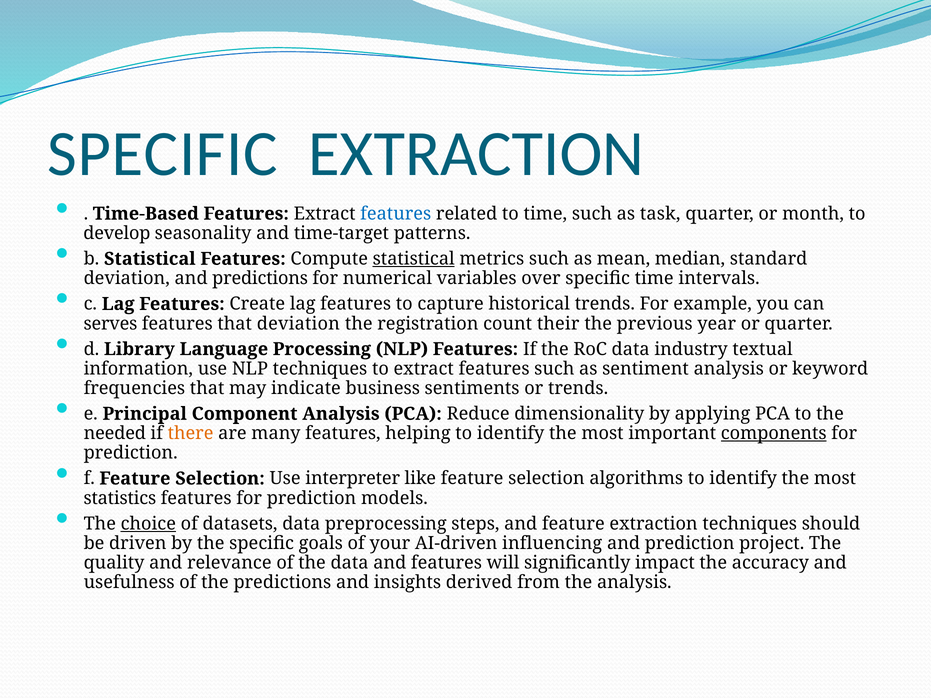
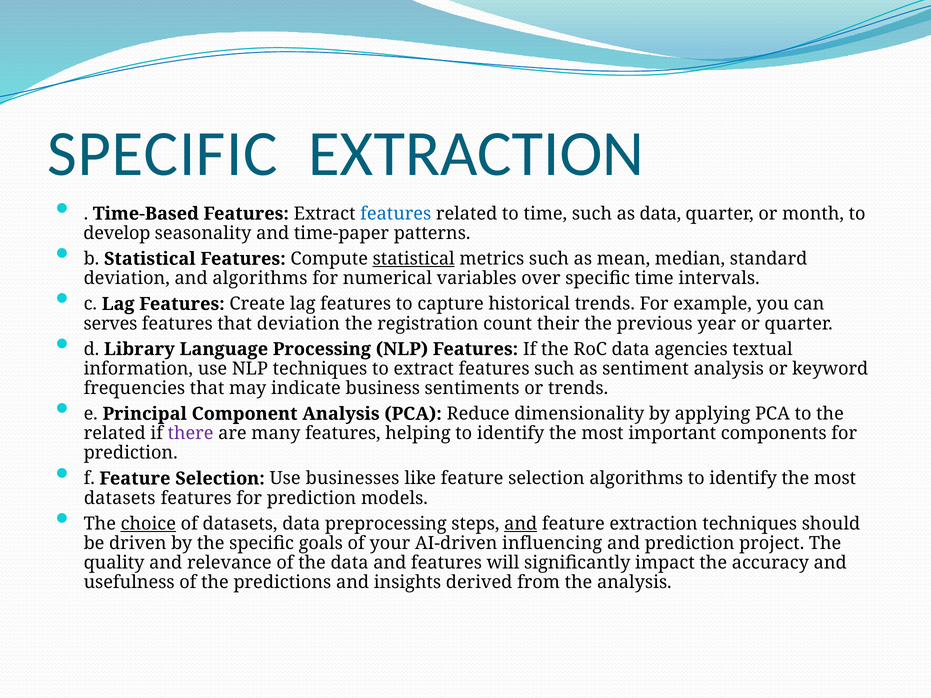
as task: task -> data
time-target: time-target -> time-paper
and predictions: predictions -> algorithms
industry: industry -> agencies
needed at (115, 434): needed -> related
there colour: orange -> purple
components underline: present -> none
interpreter: interpreter -> businesses
statistics at (120, 498): statistics -> datasets
and at (521, 524) underline: none -> present
